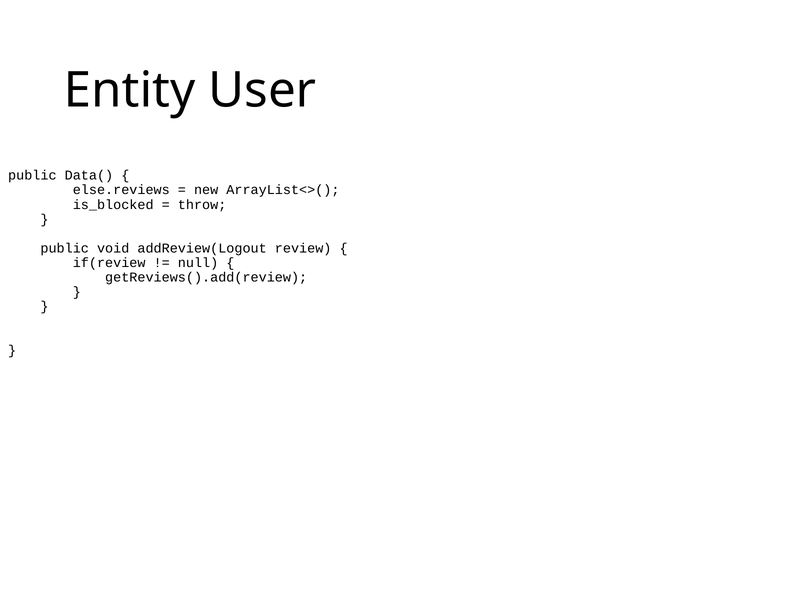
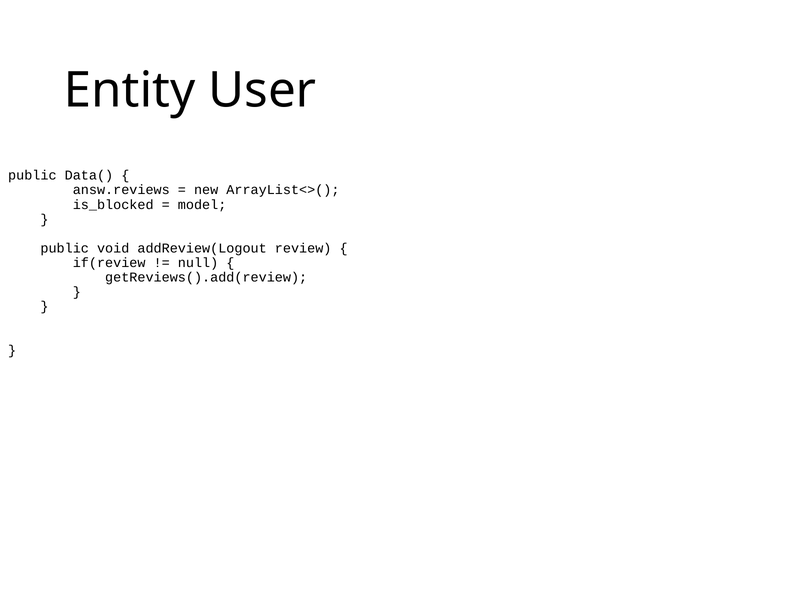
else.reviews: else.reviews -> answ.reviews
throw: throw -> model
